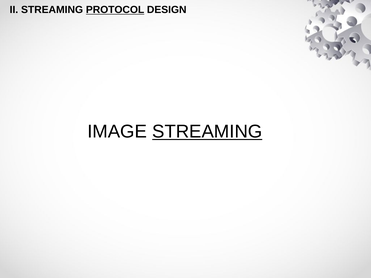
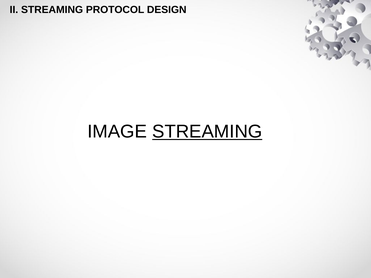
PROTOCOL underline: present -> none
